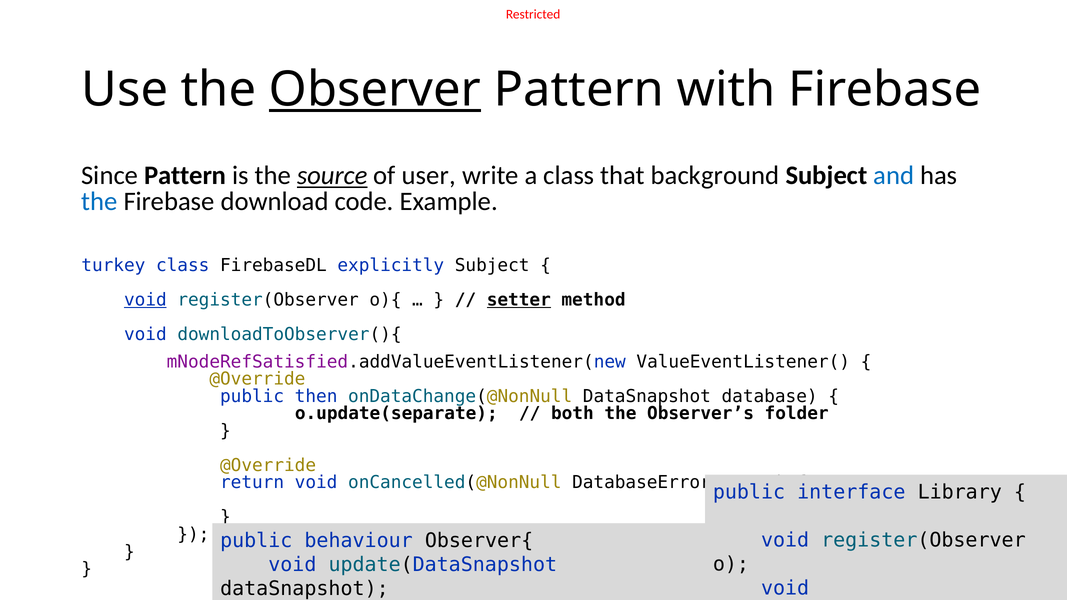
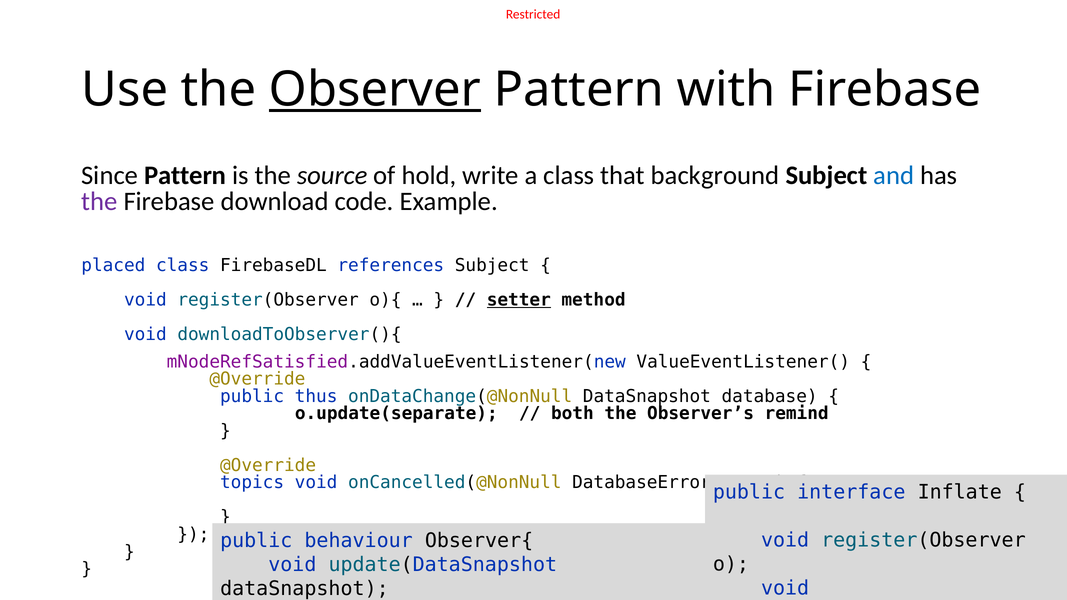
source underline: present -> none
user: user -> hold
the at (99, 202) colour: blue -> purple
turkey: turkey -> placed
explicitly: explicitly -> references
void at (145, 300) underline: present -> none
then: then -> thus
folder: folder -> remind
return: return -> topics
Library: Library -> Inflate
